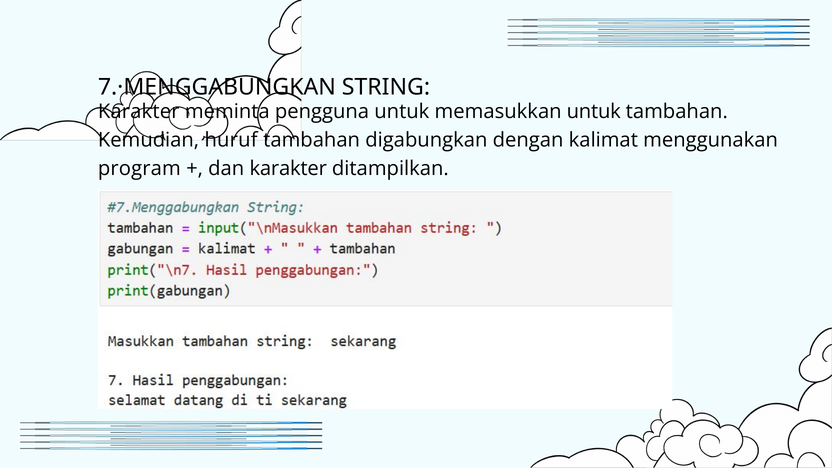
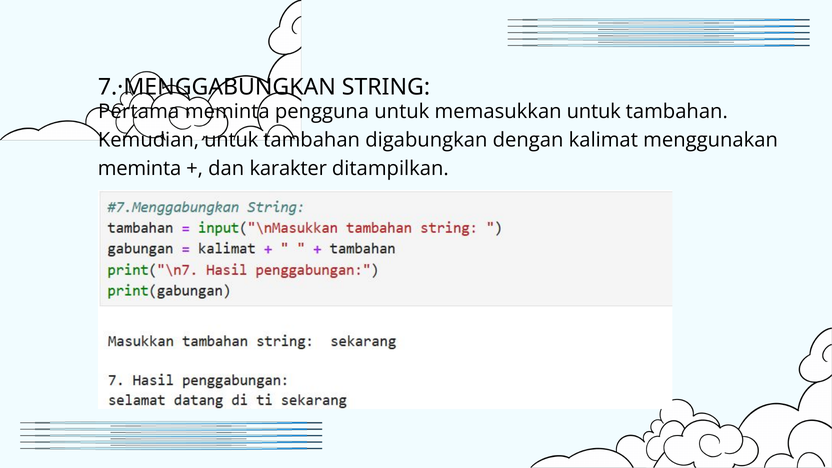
Karakter at (139, 112): Karakter -> Pertama
Kemudian huruf: huruf -> untuk
program at (139, 168): program -> meminta
